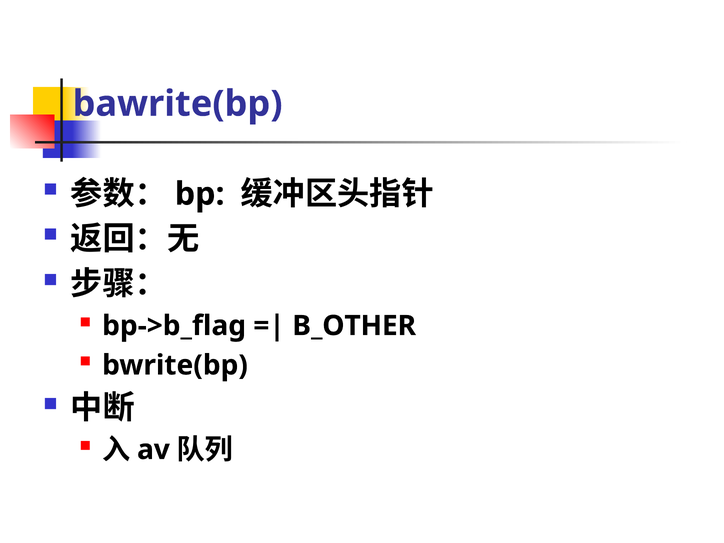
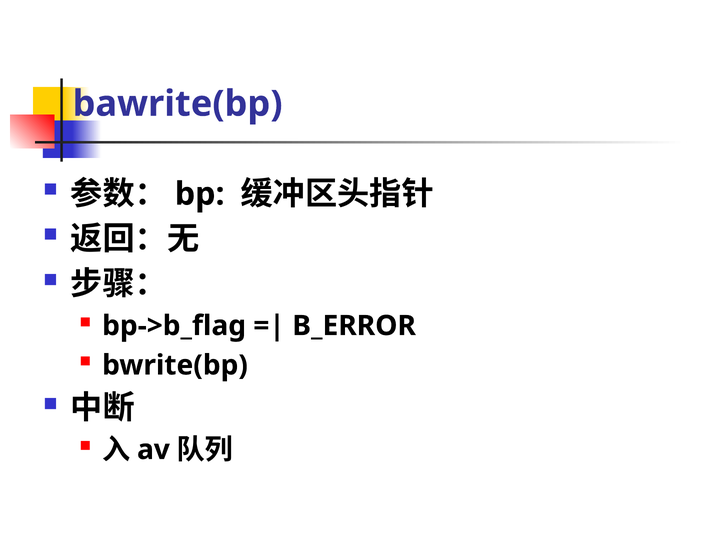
B_OTHER: B_OTHER -> B_ERROR
